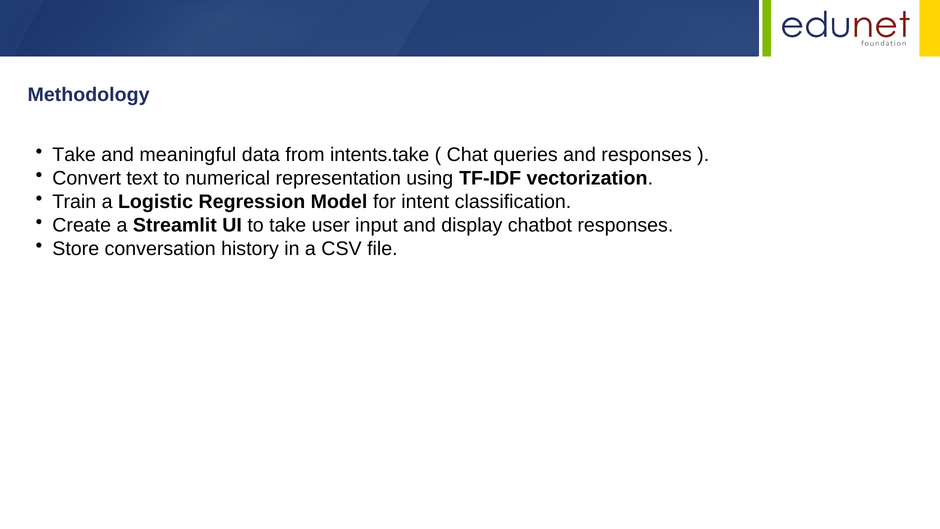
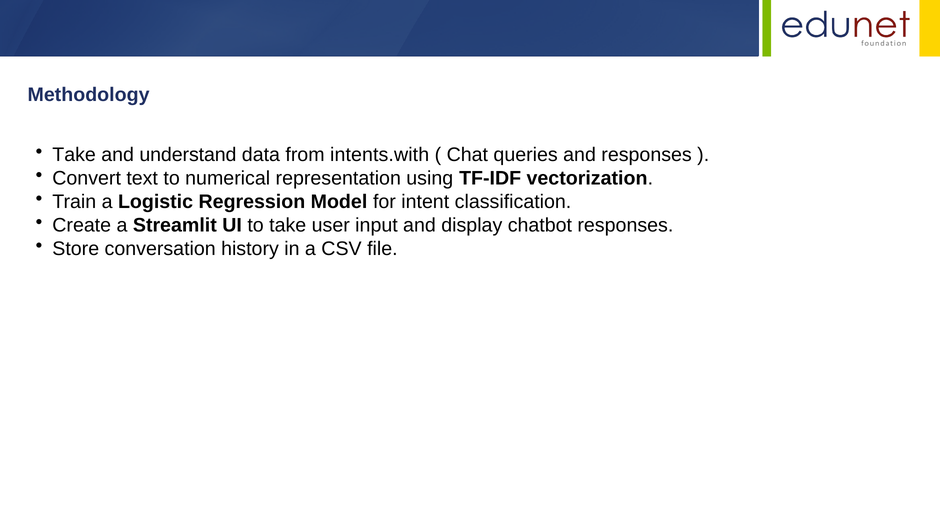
meaningful: meaningful -> understand
intents.take: intents.take -> intents.with
